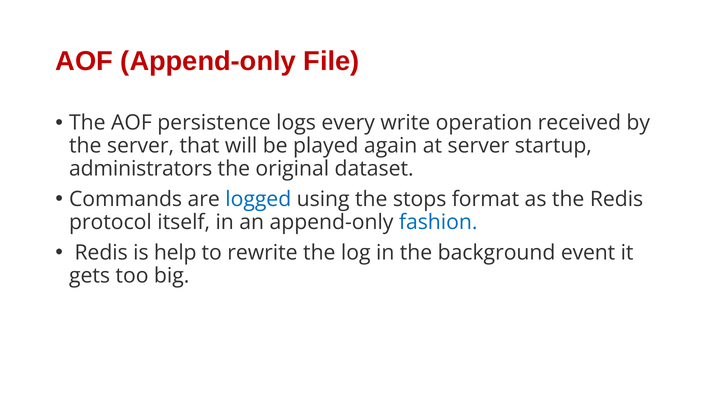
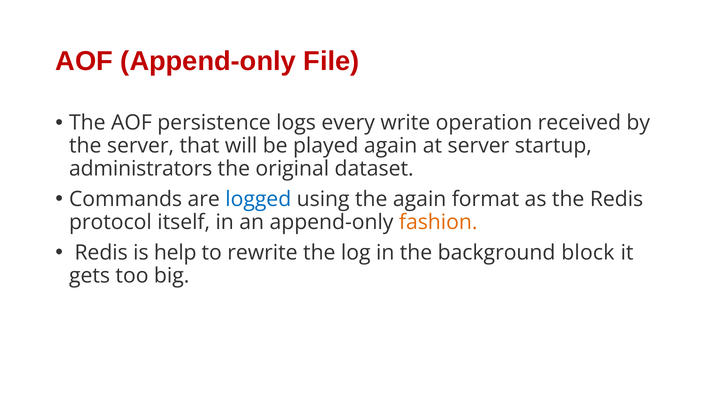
the stops: stops -> again
fashion colour: blue -> orange
event: event -> block
